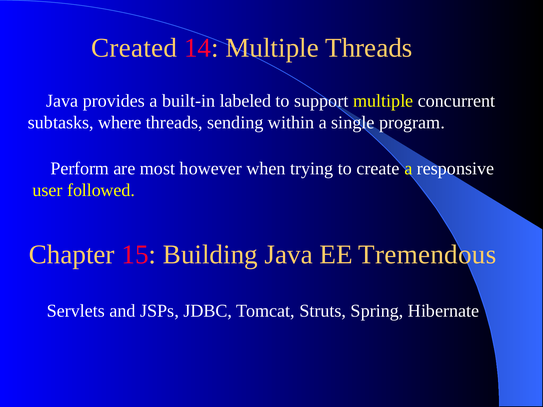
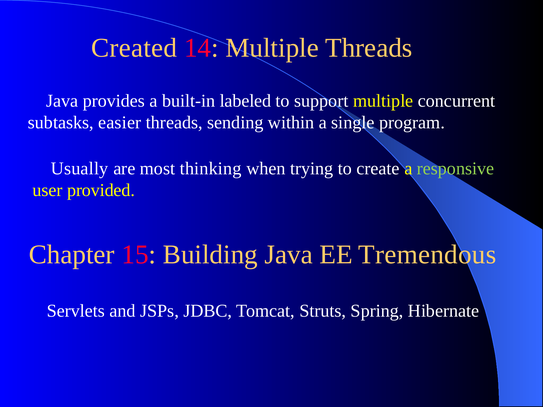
where: where -> easier
Perform: Perform -> Usually
however: however -> thinking
responsive colour: white -> light green
followed: followed -> provided
